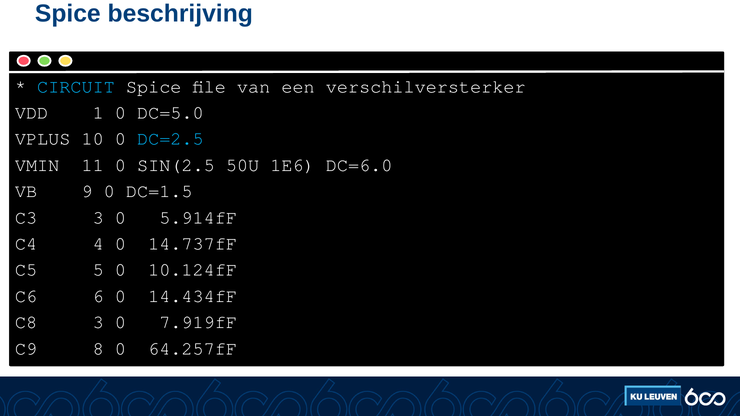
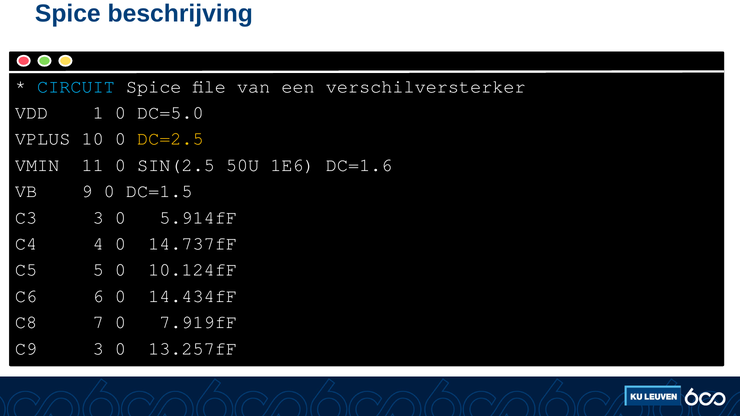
DC=2.5 colour: light blue -> yellow
DC=6.0: DC=6.0 -> DC=1.6
C8 3: 3 -> 7
C9 8: 8 -> 3
64.257fF: 64.257fF -> 13.257fF
